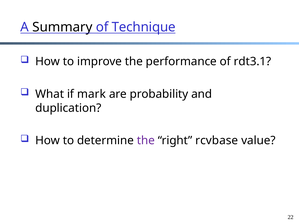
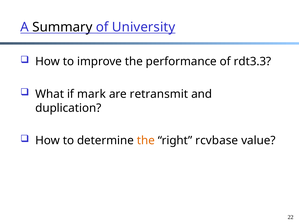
Technique: Technique -> University
rdt3.1: rdt3.1 -> rdt3.3
probability: probability -> retransmit
the at (146, 141) colour: purple -> orange
